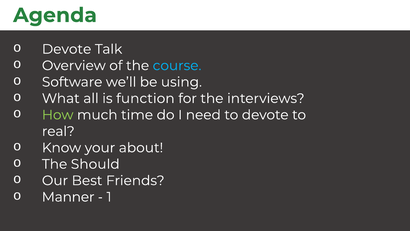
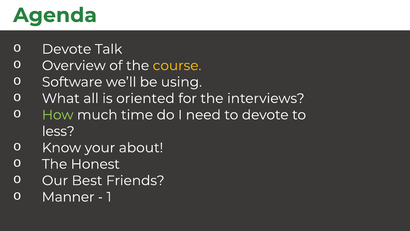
course colour: light blue -> yellow
function: function -> oriented
real: real -> less
Should: Should -> Honest
